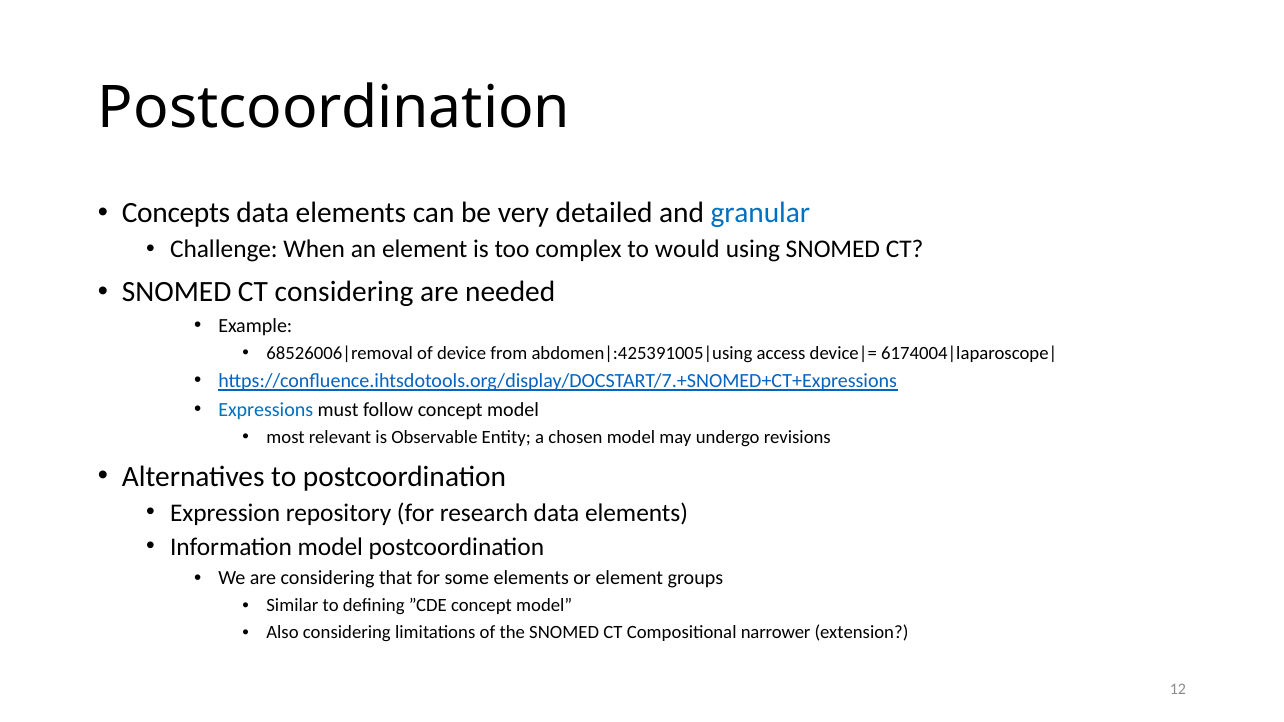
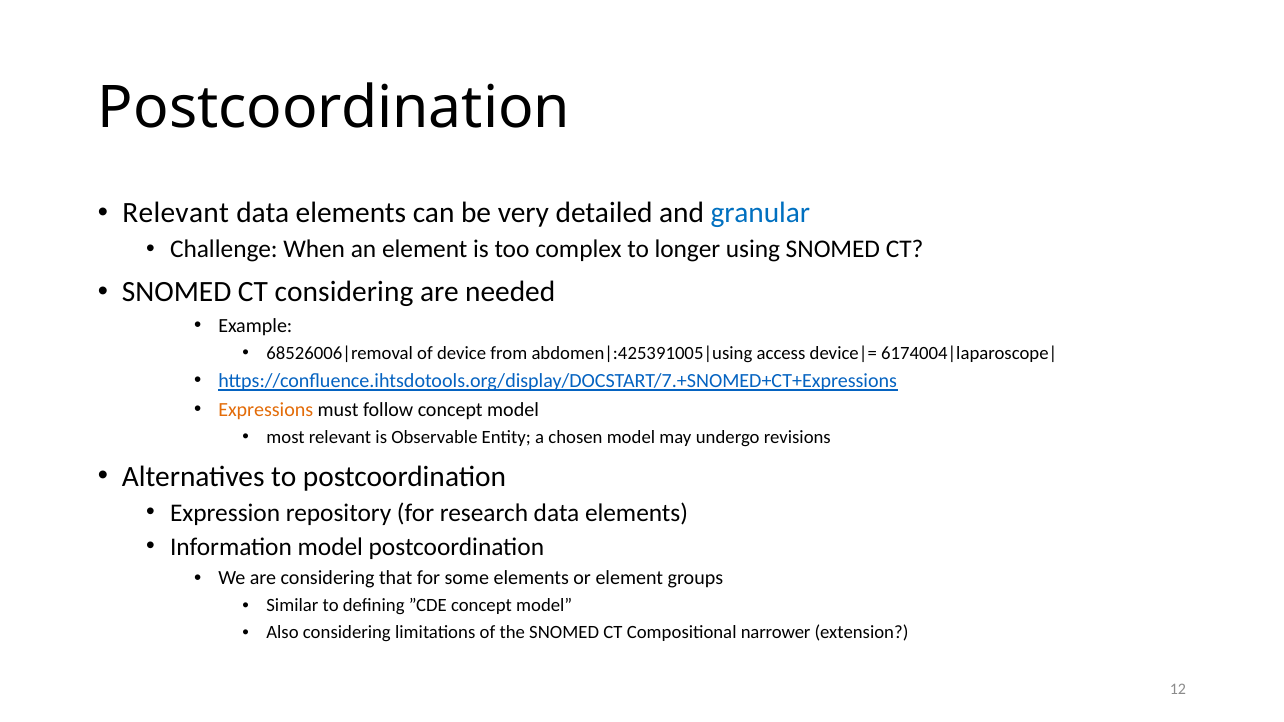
Concepts at (176, 213): Concepts -> Relevant
would: would -> longer
Expressions colour: blue -> orange
